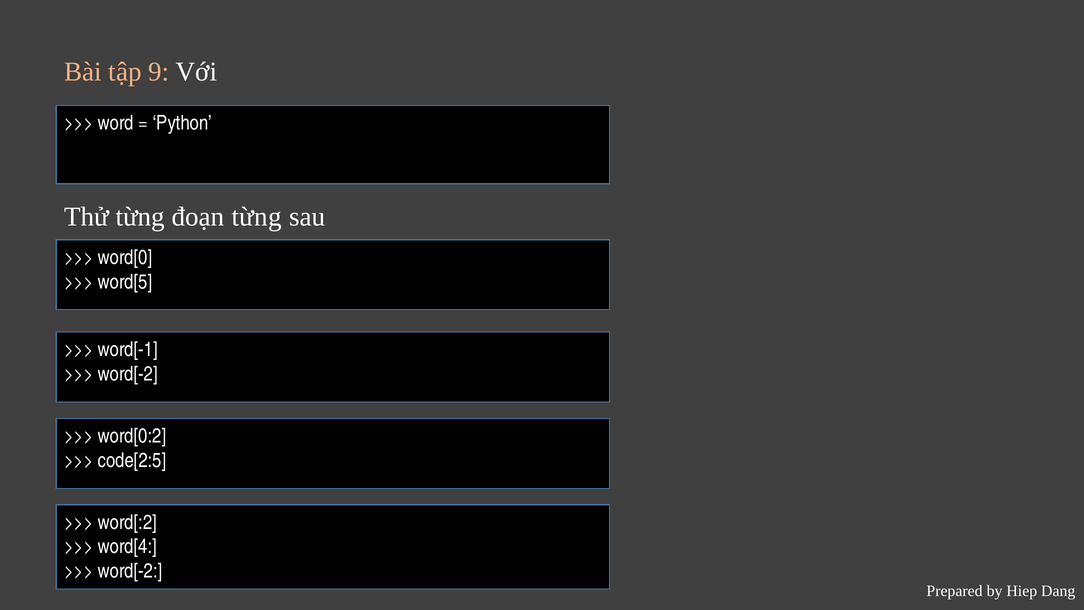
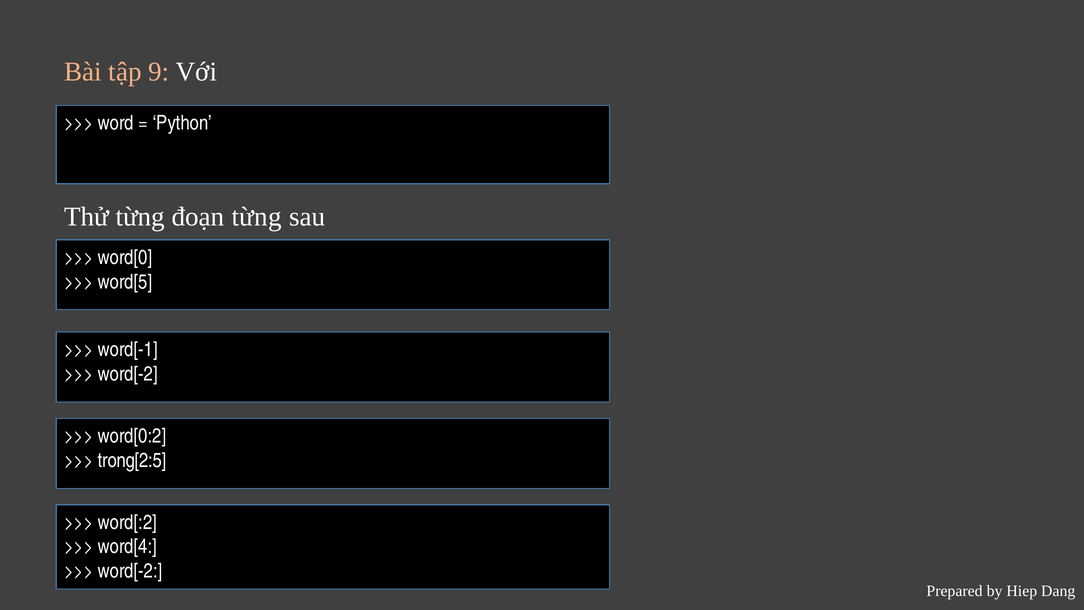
code[2:5: code[2:5 -> trong[2:5
